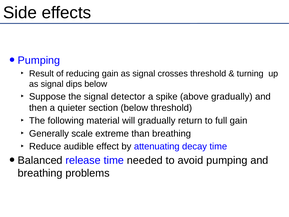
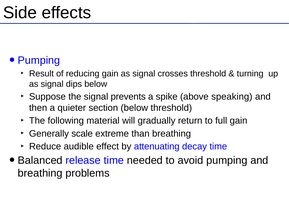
detector: detector -> prevents
above gradually: gradually -> speaking
